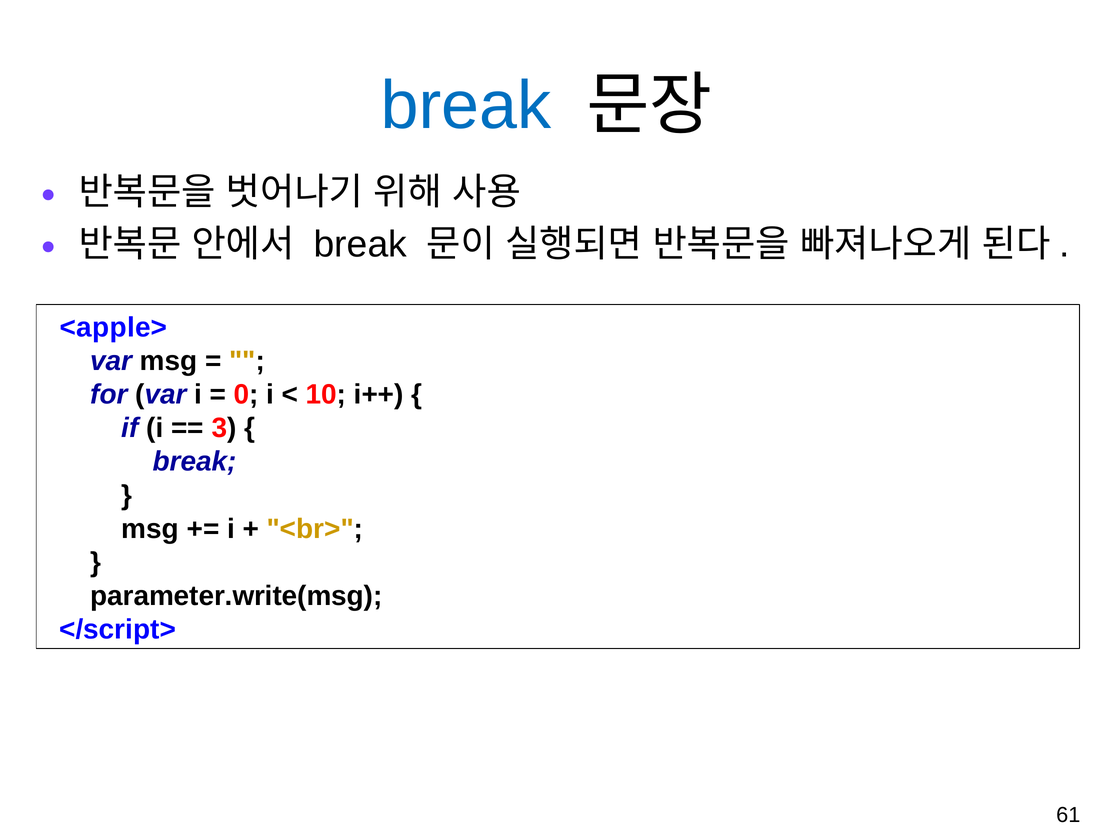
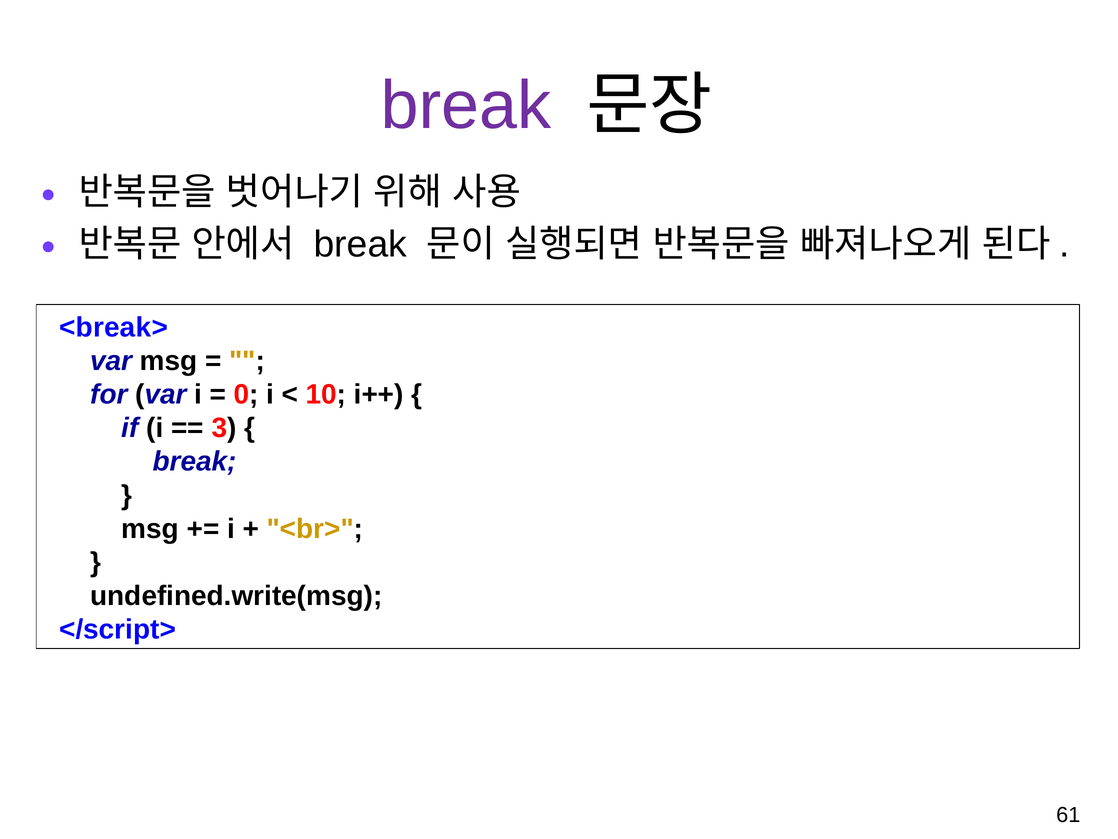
break at (466, 105) colour: blue -> purple
<apple>: <apple> -> <break>
parameter.write(msg: parameter.write(msg -> undefined.write(msg
